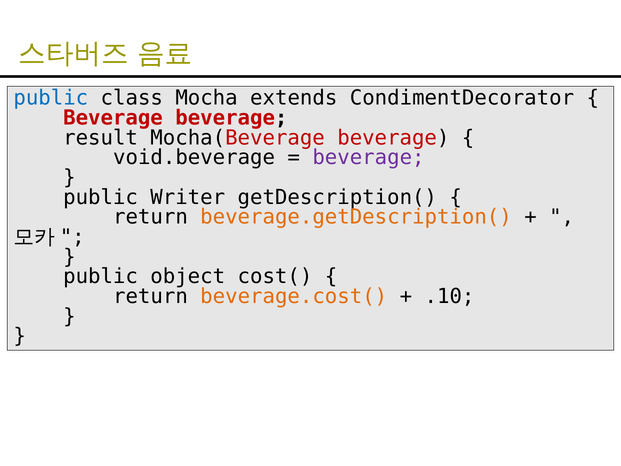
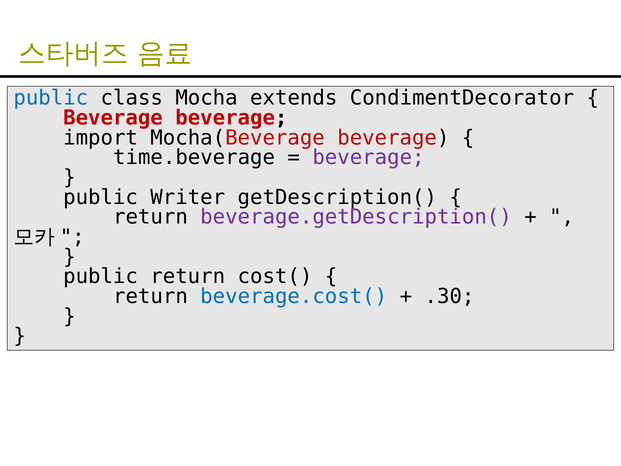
result: result -> import
void.beverage: void.beverage -> time.beverage
beverage.getDescription( colour: orange -> purple
public object: object -> return
beverage.cost( colour: orange -> blue
.10: .10 -> .30
